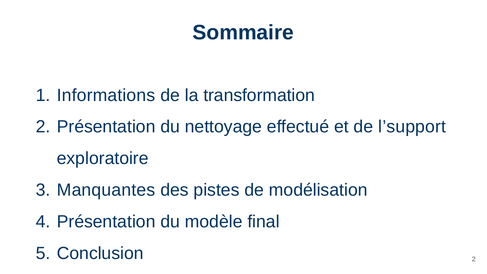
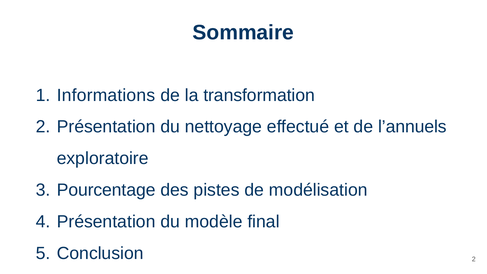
l’support: l’support -> l’annuels
Manquantes: Manquantes -> Pourcentage
